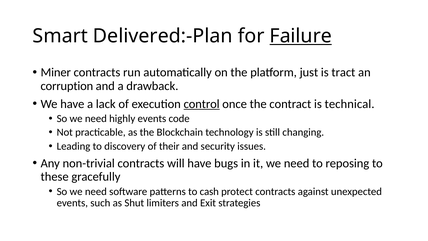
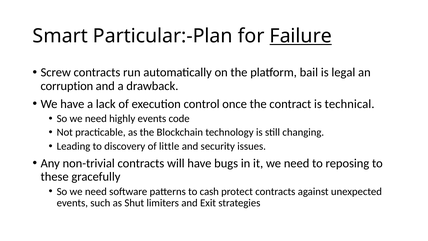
Delivered:-Plan: Delivered:-Plan -> Particular:-Plan
Miner: Miner -> Screw
just: just -> bail
tract: tract -> legal
control underline: present -> none
their: their -> little
